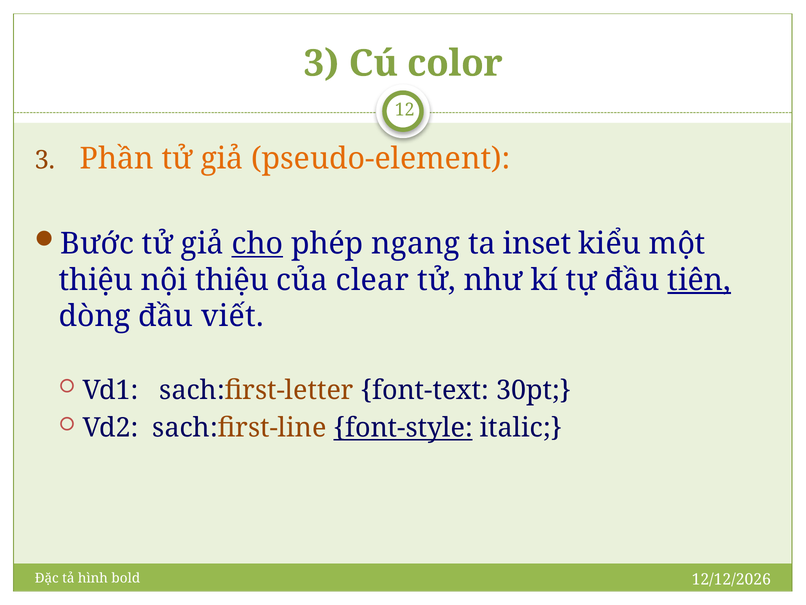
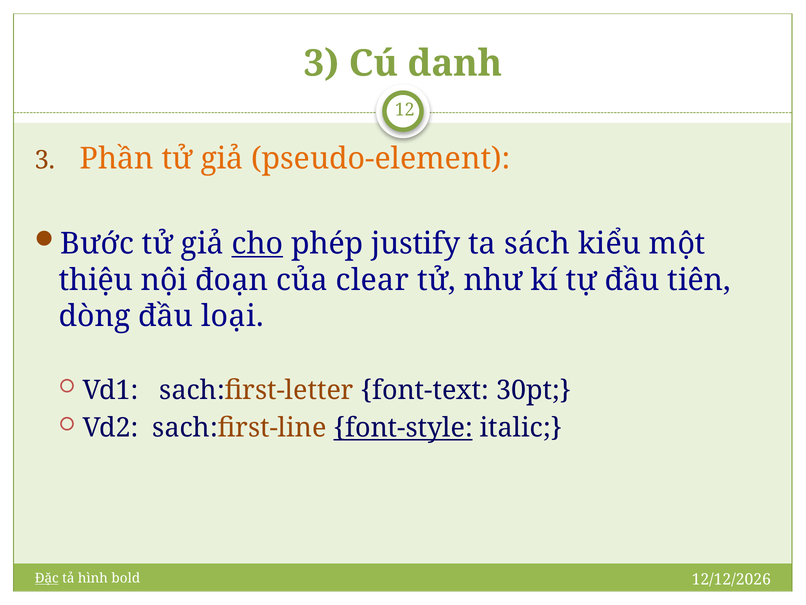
color: color -> danh
ngang: ngang -> justify
inset: inset -> sách
nội thiệu: thiệu -> đoạn
tiên underline: present -> none
viết: viết -> loại
Đặc underline: none -> present
